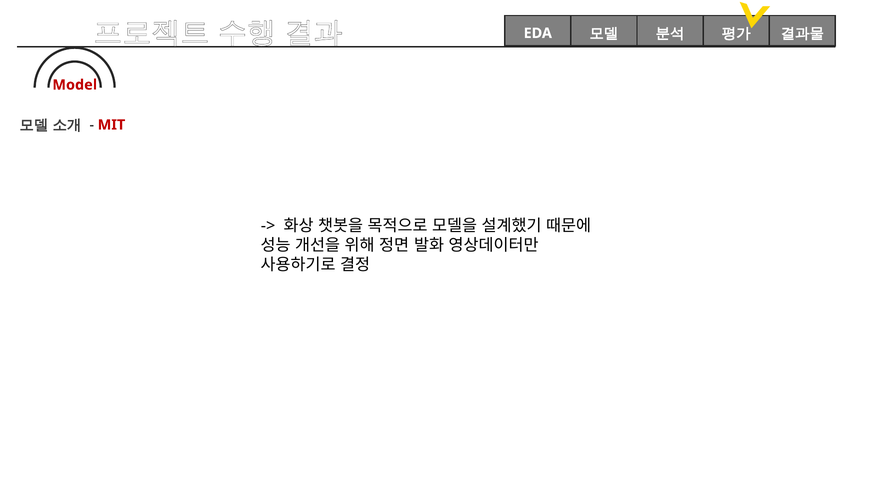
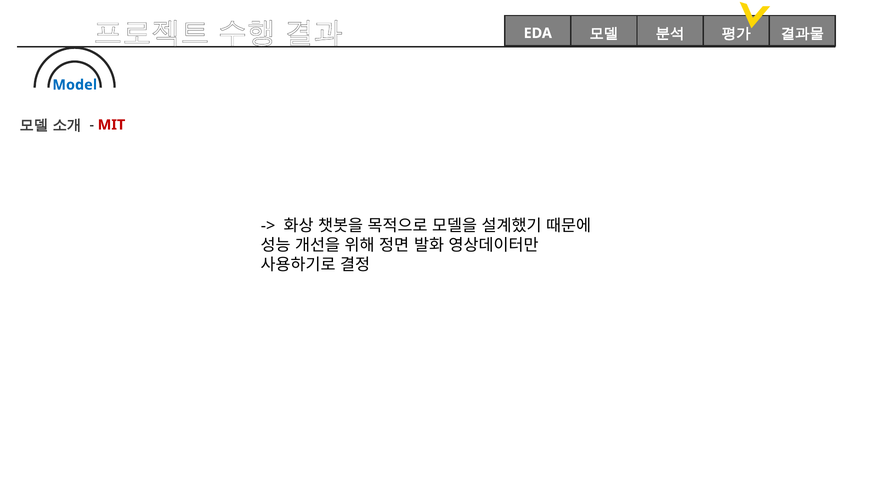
Model colour: red -> blue
